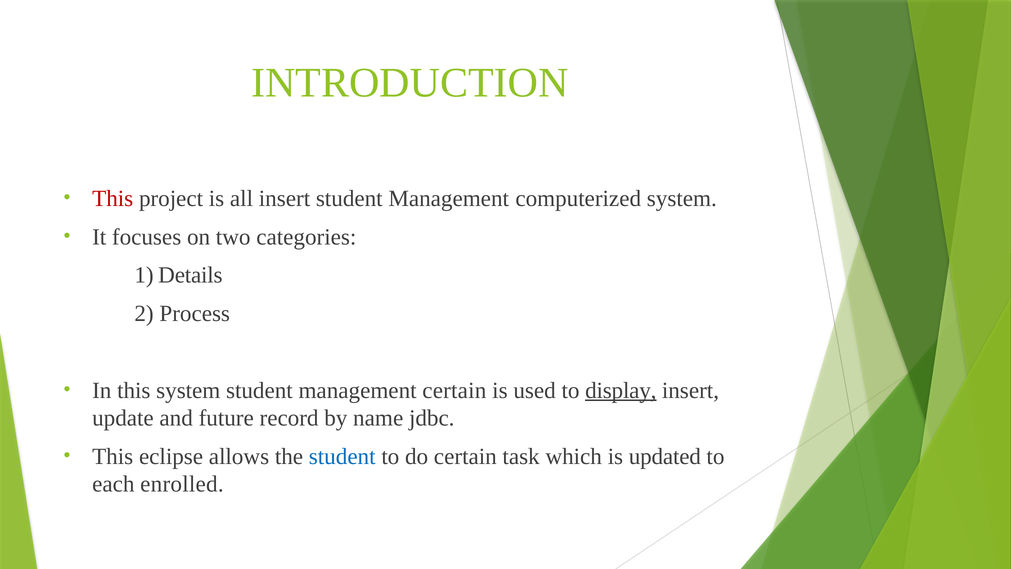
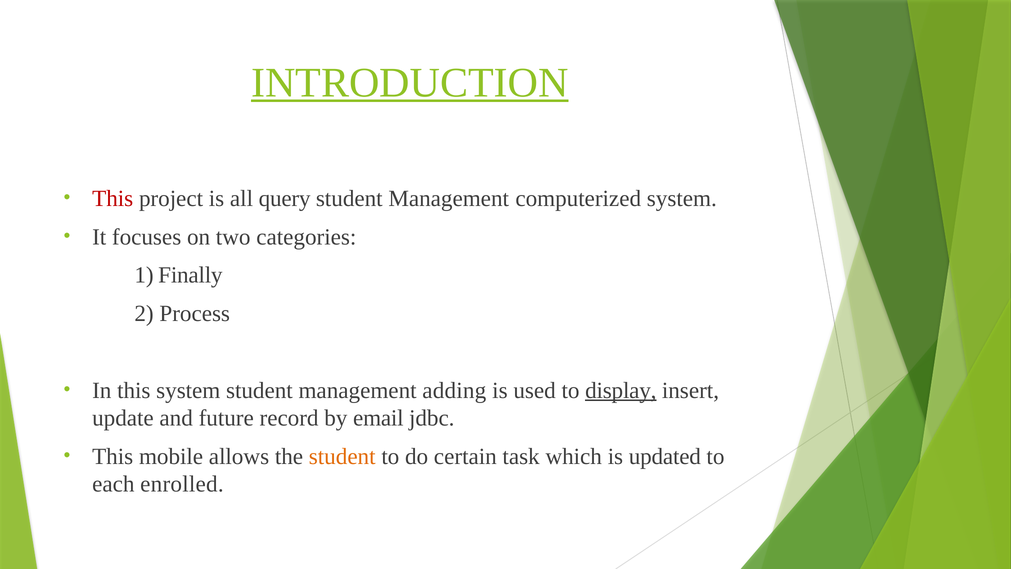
INTRODUCTION underline: none -> present
all insert: insert -> query
Details: Details -> Finally
management certain: certain -> adding
name: name -> email
eclipse: eclipse -> mobile
student at (342, 456) colour: blue -> orange
